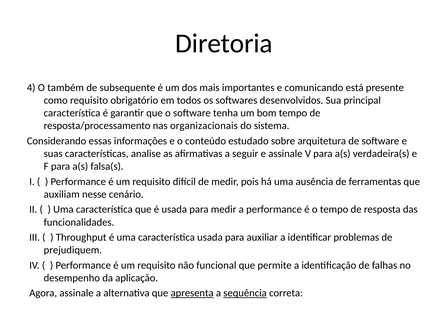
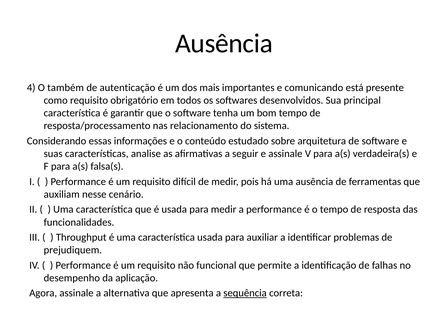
Diretoria at (224, 43): Diretoria -> Ausência
subsequente: subsequente -> autenticação
organizacionais: organizacionais -> relacionamento
apresenta underline: present -> none
